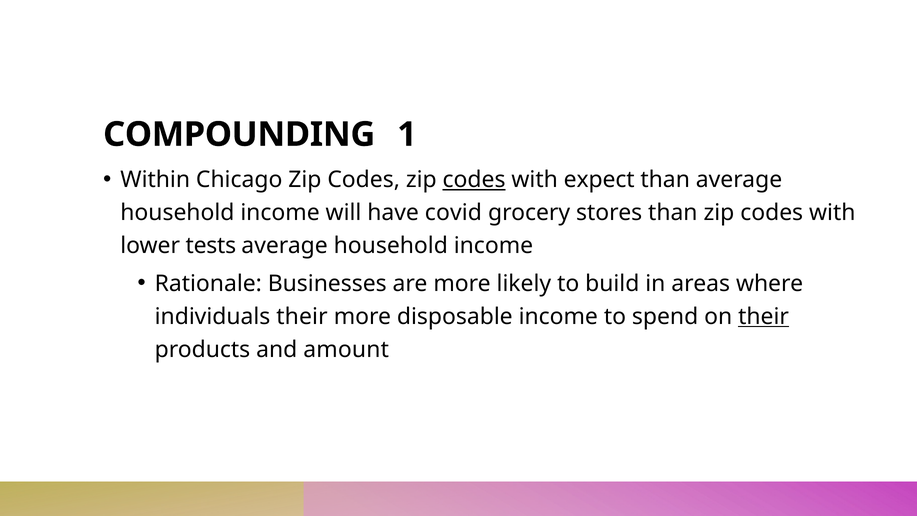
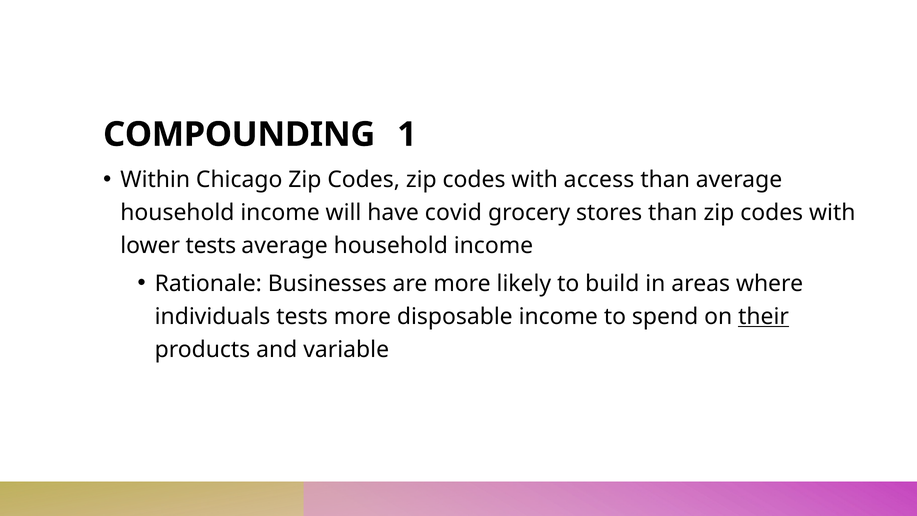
codes at (474, 180) underline: present -> none
expect: expect -> access
individuals their: their -> tests
amount: amount -> variable
